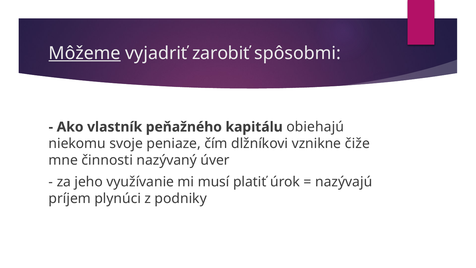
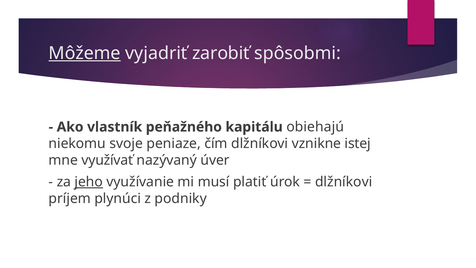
čiže: čiže -> istej
činnosti: činnosti -> využívať
jeho underline: none -> present
nazývajú at (344, 182): nazývajú -> dlžníkovi
